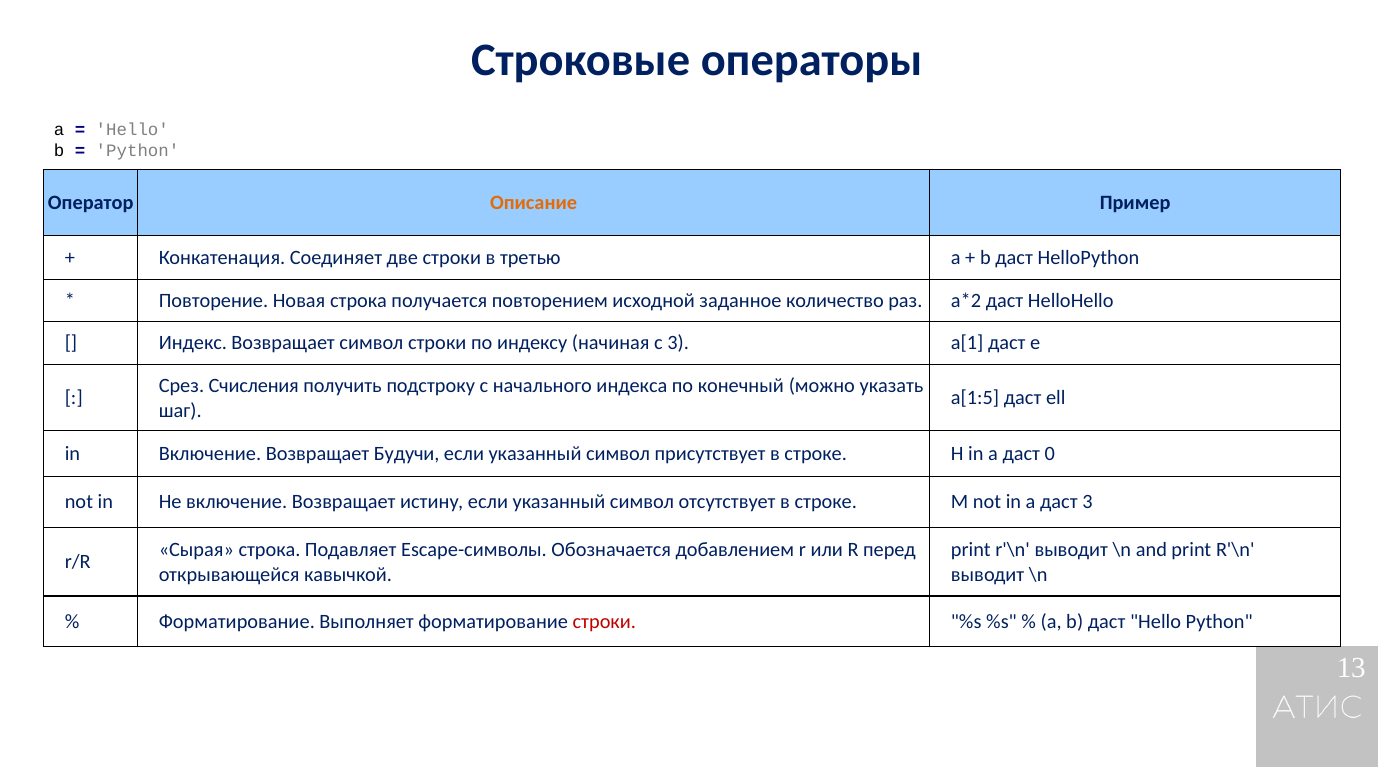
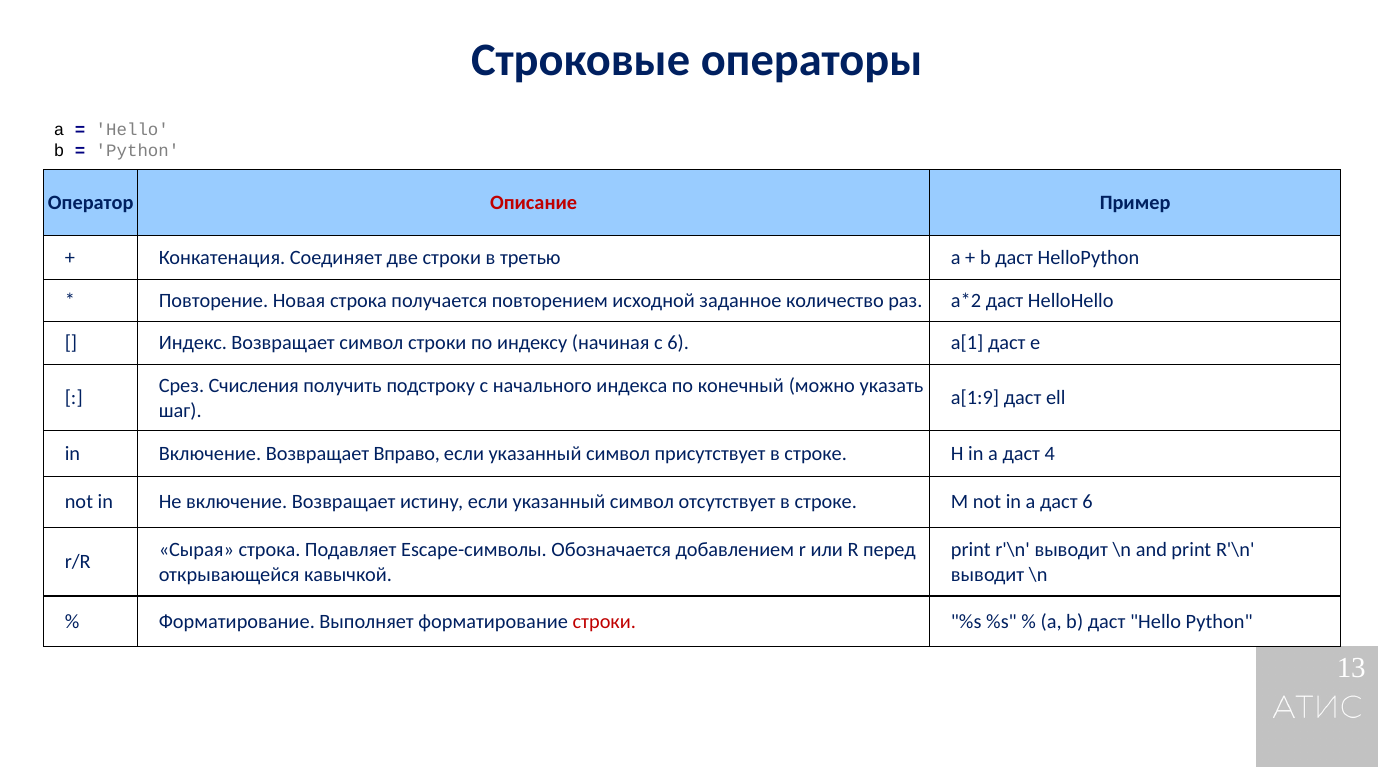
Описание colour: orange -> red
с 3: 3 -> 6
a[1:5: a[1:5 -> a[1:9
Будучи: Будучи -> Вправо
0: 0 -> 4
даст 3: 3 -> 6
